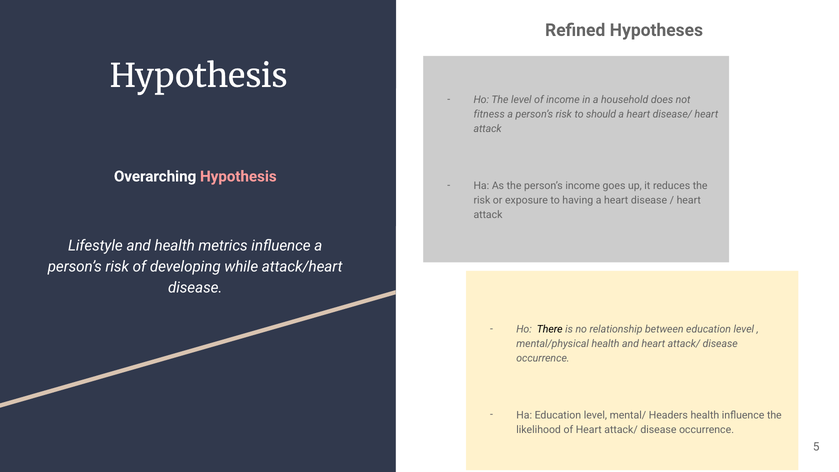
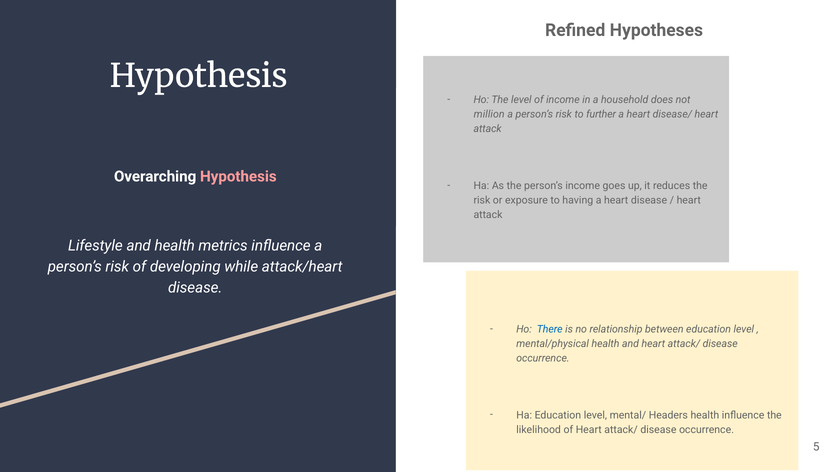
fitness: fitness -> million
should: should -> further
There colour: black -> blue
